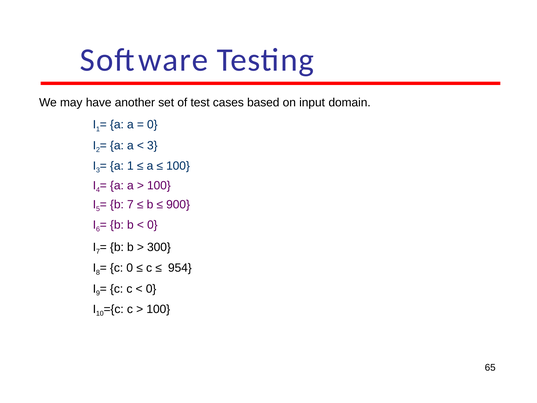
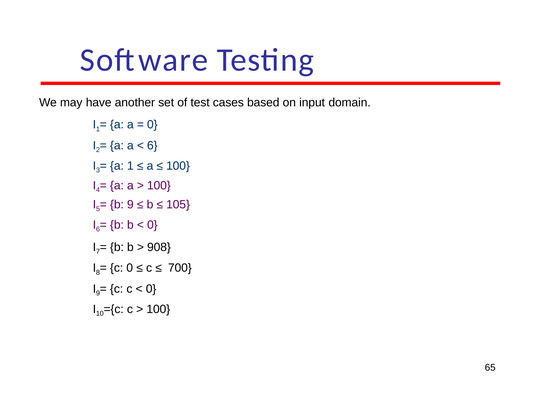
3 at (152, 145): 3 -> 6
b 7: 7 -> 9
900: 900 -> 105
300: 300 -> 908
954: 954 -> 700
